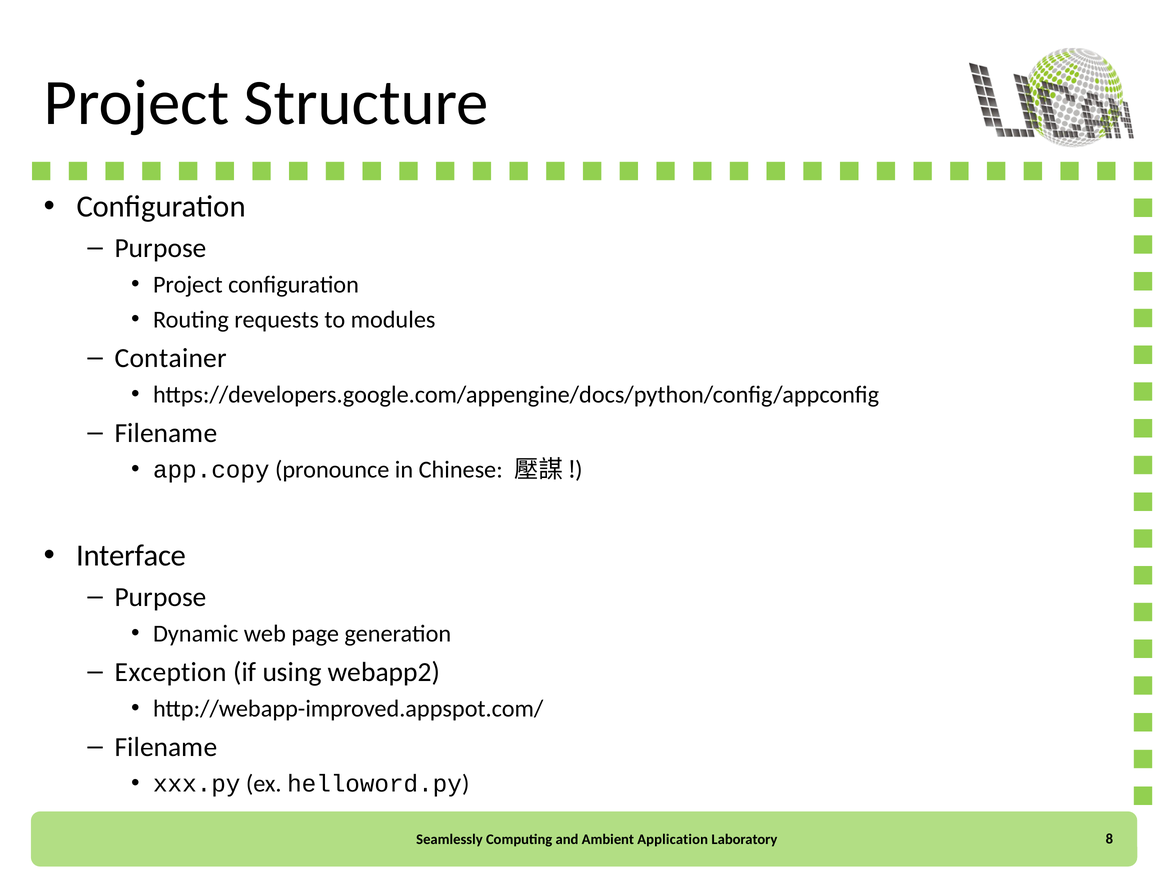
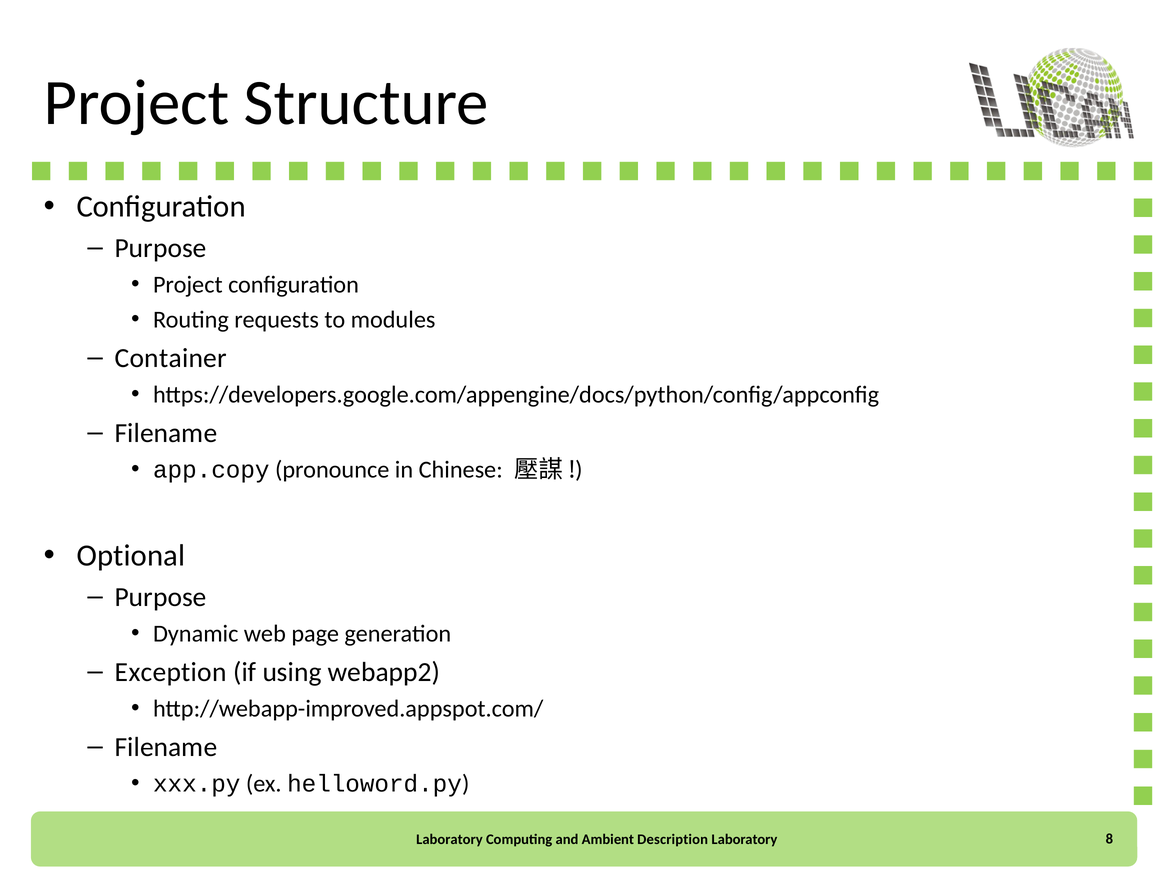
Interface: Interface -> Optional
Seamlessly at (449, 839): Seamlessly -> Laboratory
Application: Application -> Description
